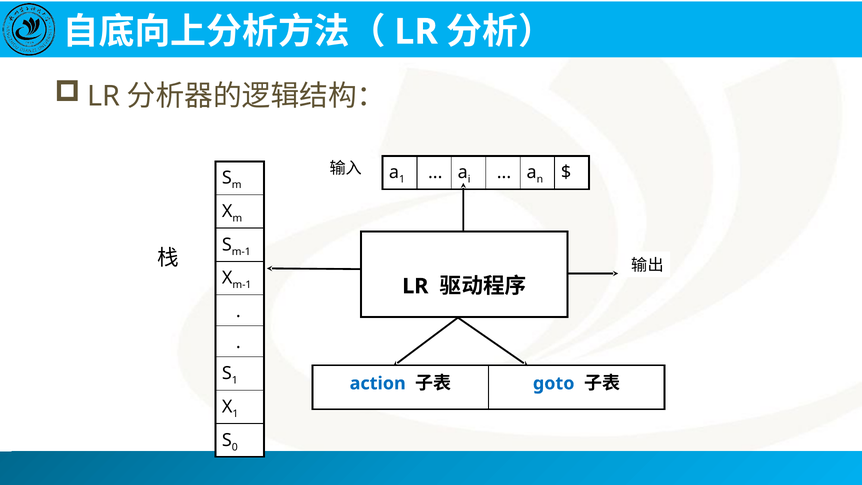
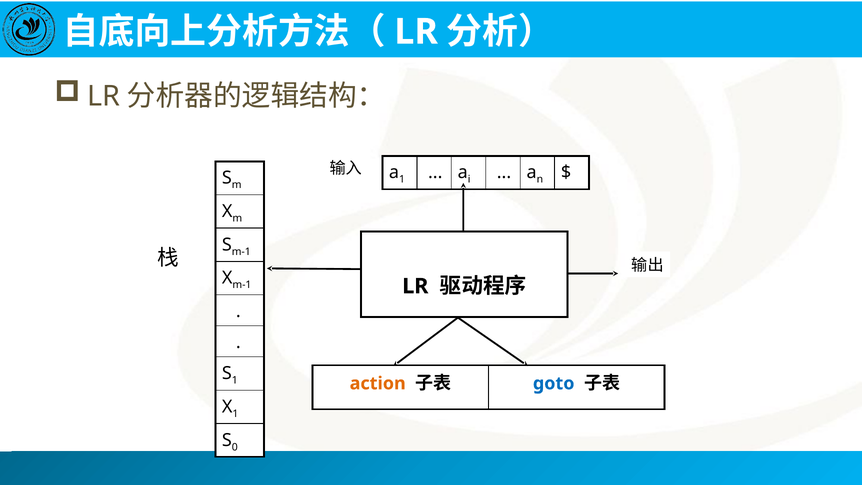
action colour: blue -> orange
